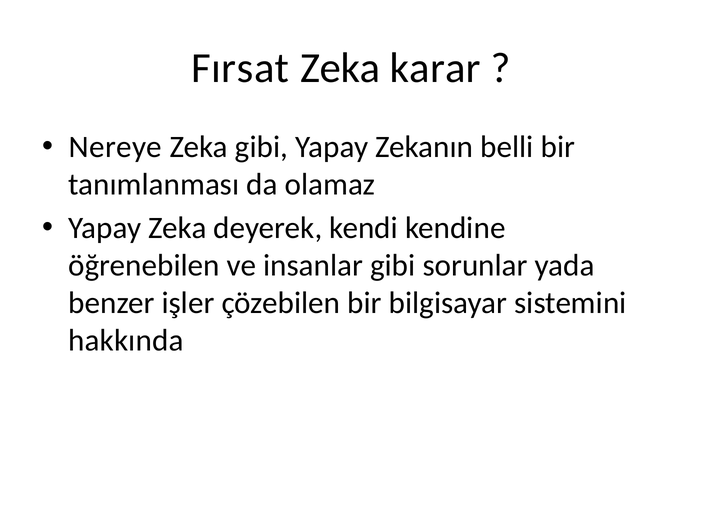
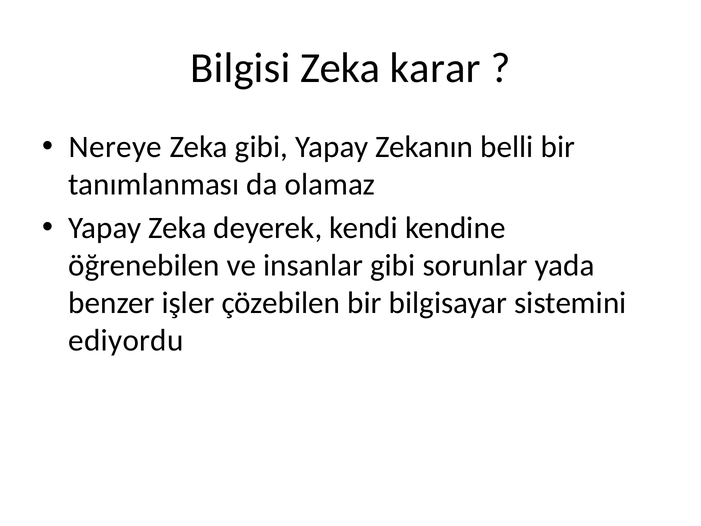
Fırsat: Fırsat -> Bilgisi
hakkında: hakkında -> ediyordu
